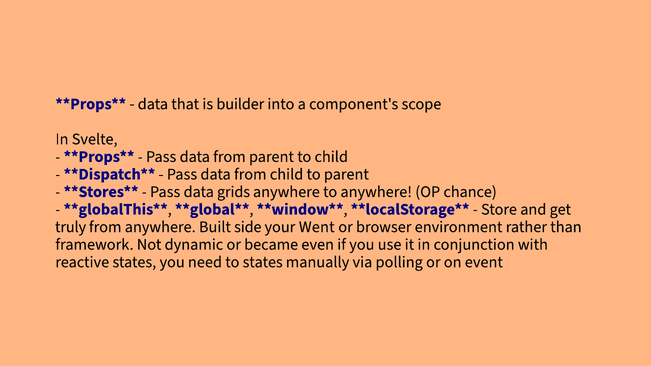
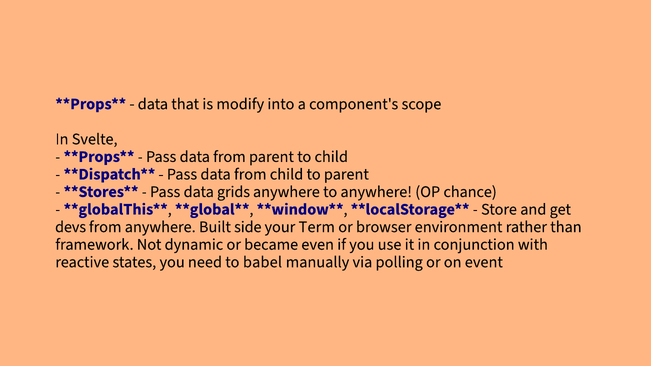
builder: builder -> modify
truly: truly -> devs
Went: Went -> Term
to states: states -> babel
